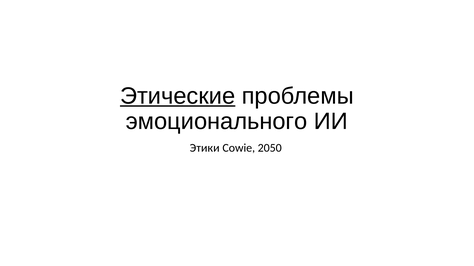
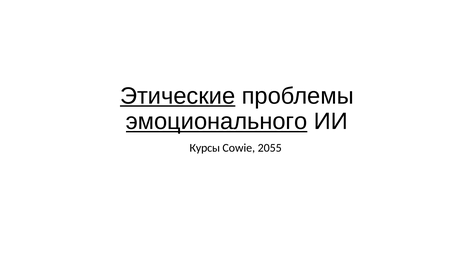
эмоционального underline: none -> present
Этики: Этики -> Курсы
2050: 2050 -> 2055
